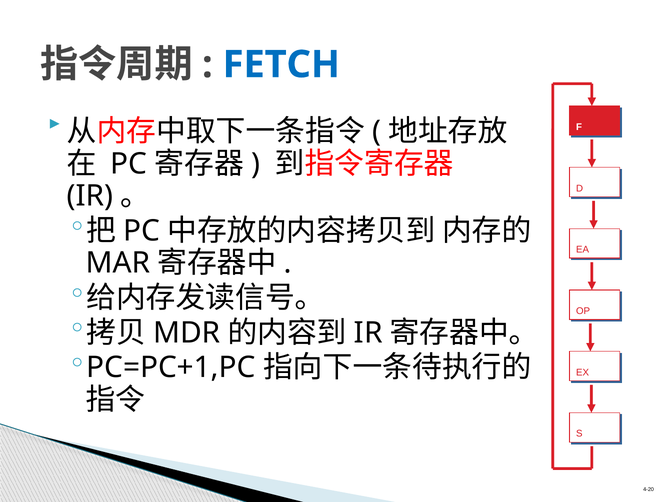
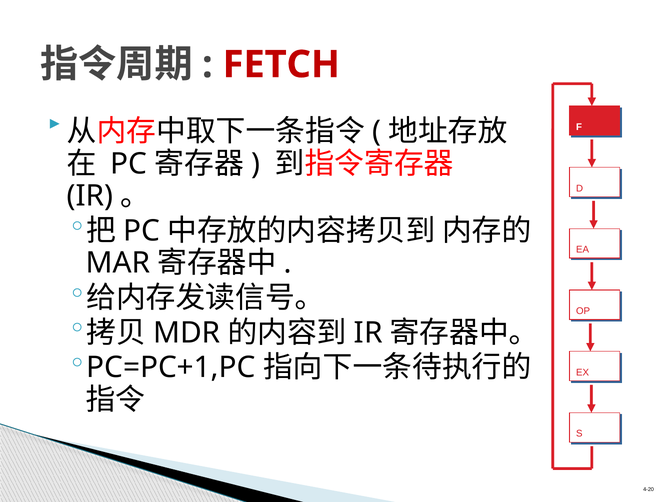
FETCH colour: blue -> red
